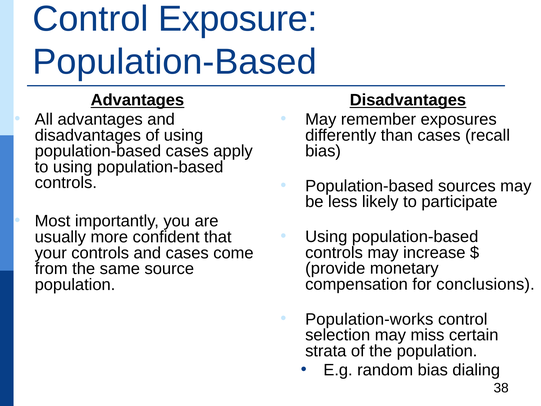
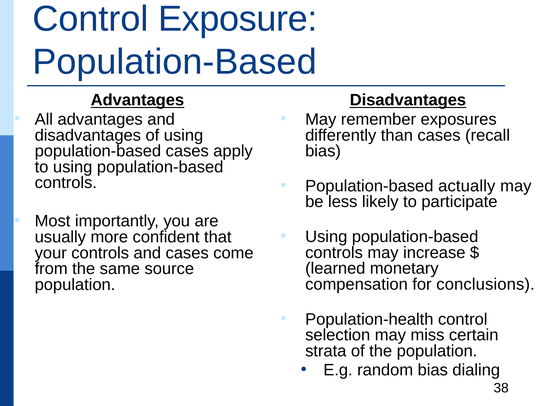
sources: sources -> actually
provide: provide -> learned
Population-works: Population-works -> Population-health
